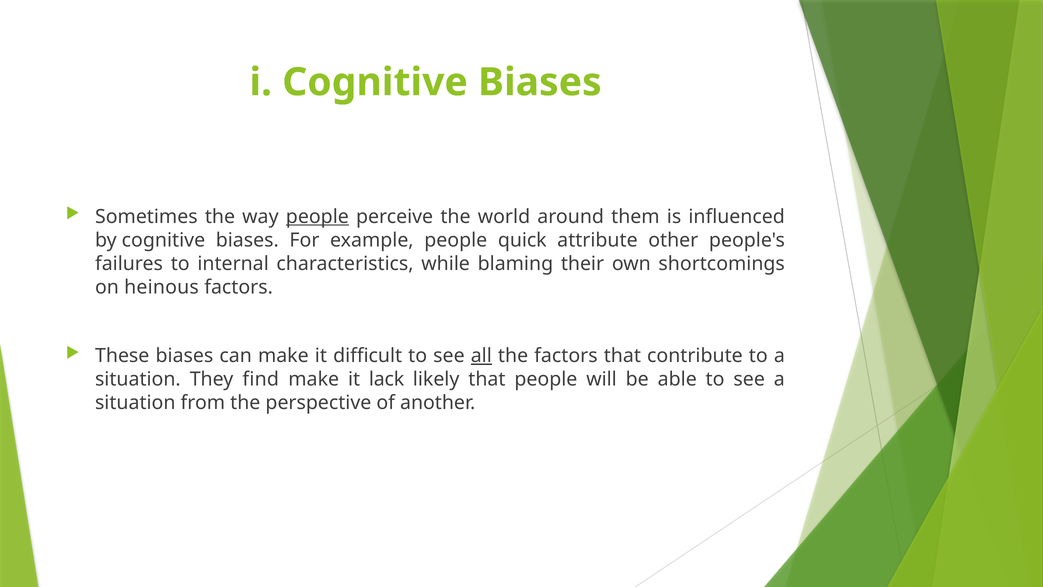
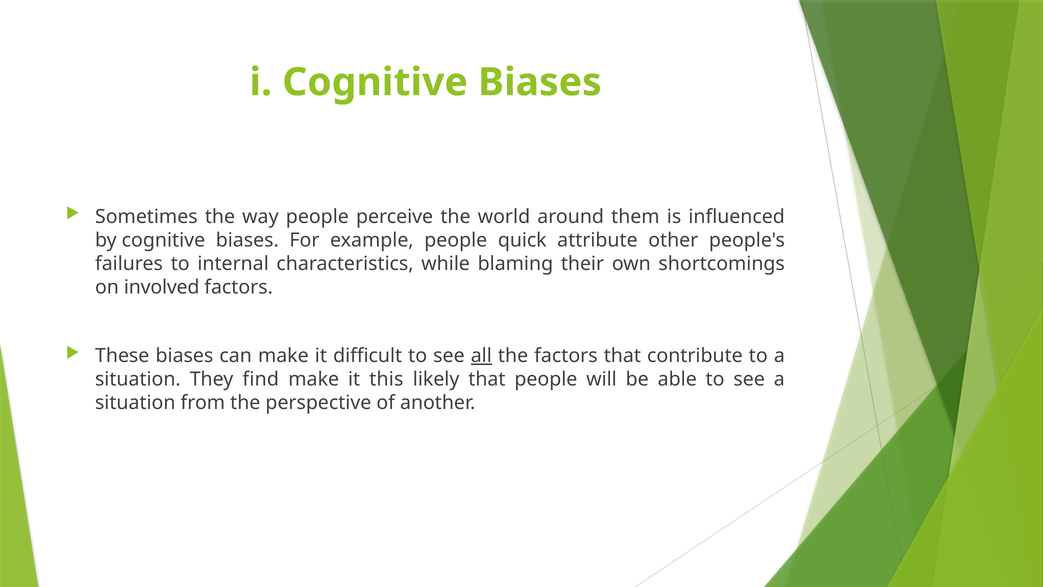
people at (317, 216) underline: present -> none
heinous: heinous -> involved
lack: lack -> this
